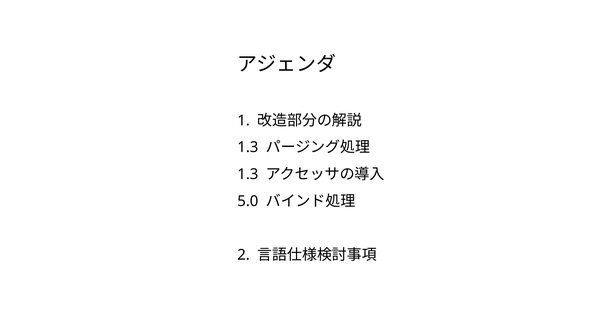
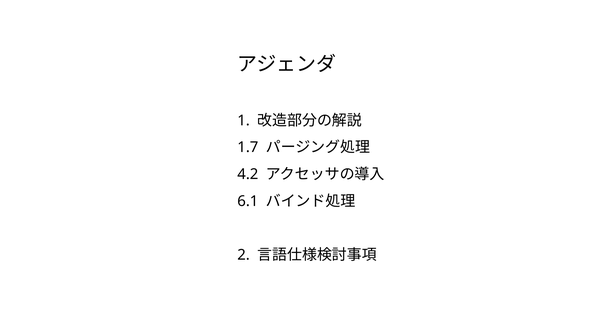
1.3 at (248, 147): 1.3 -> 1.7
1.3 at (248, 174): 1.3 -> 4.2
5.0: 5.0 -> 6.1
